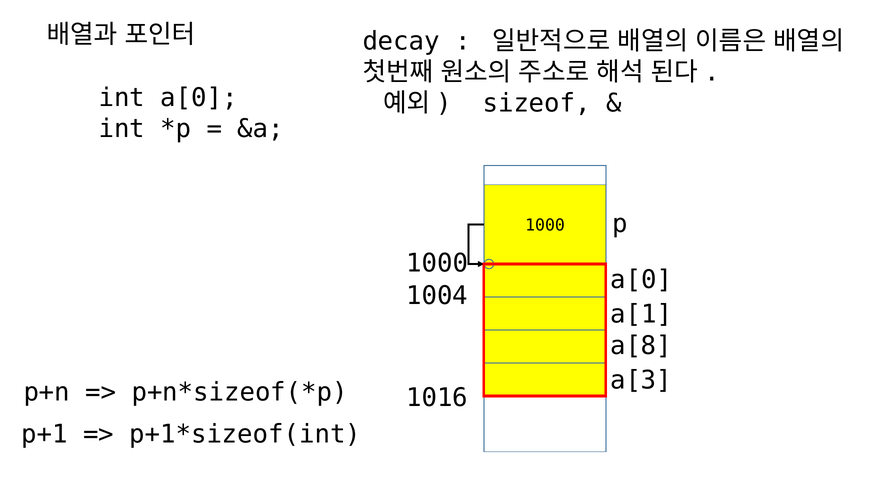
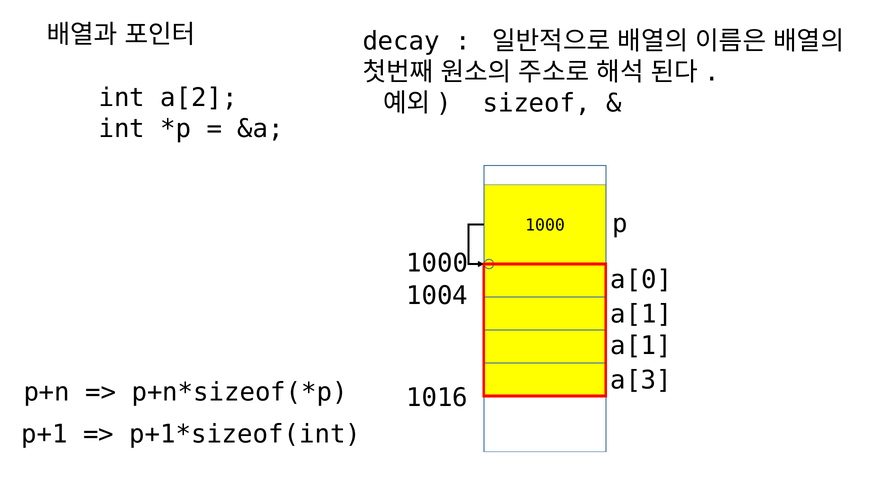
int a[0: a[0 -> a[2
a[8 at (641, 346): a[8 -> a[1
